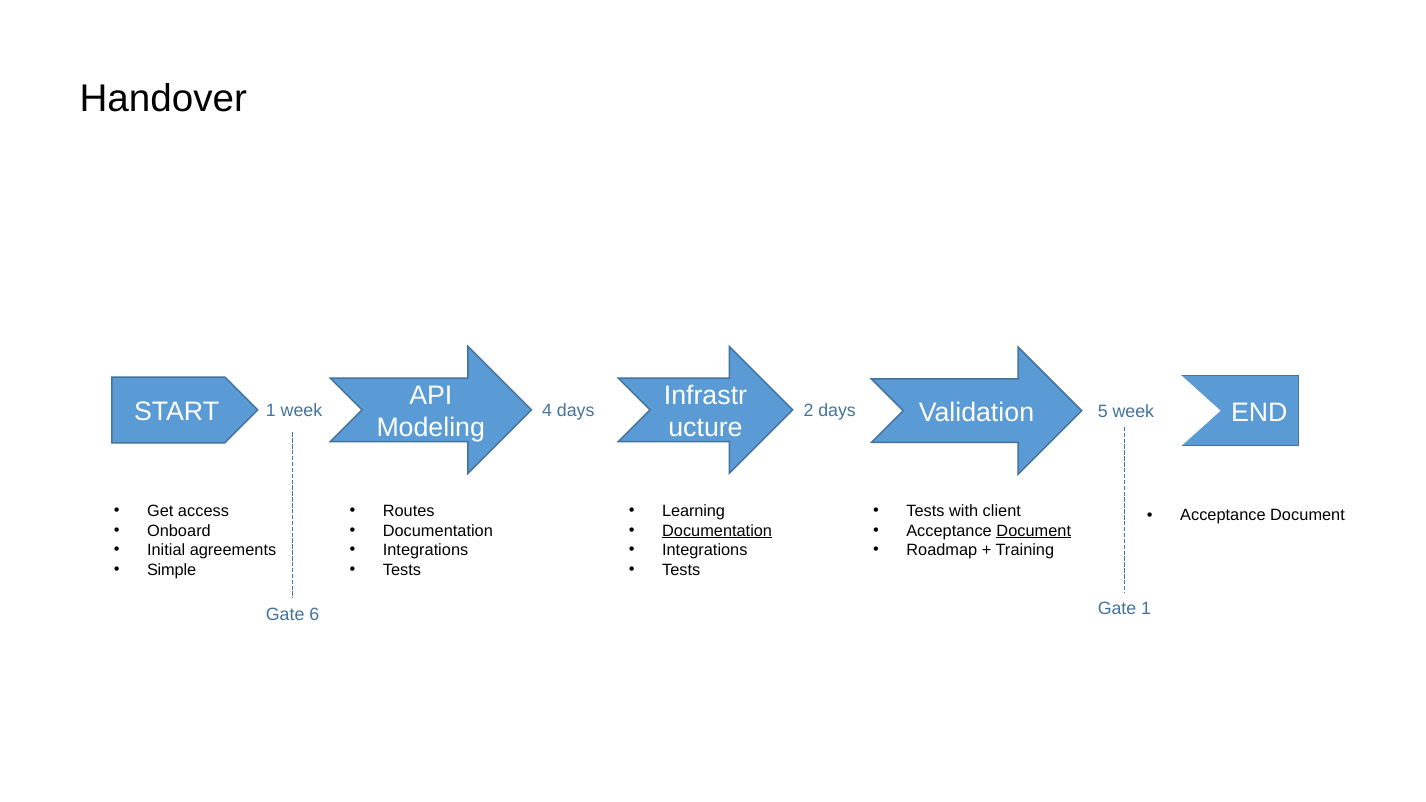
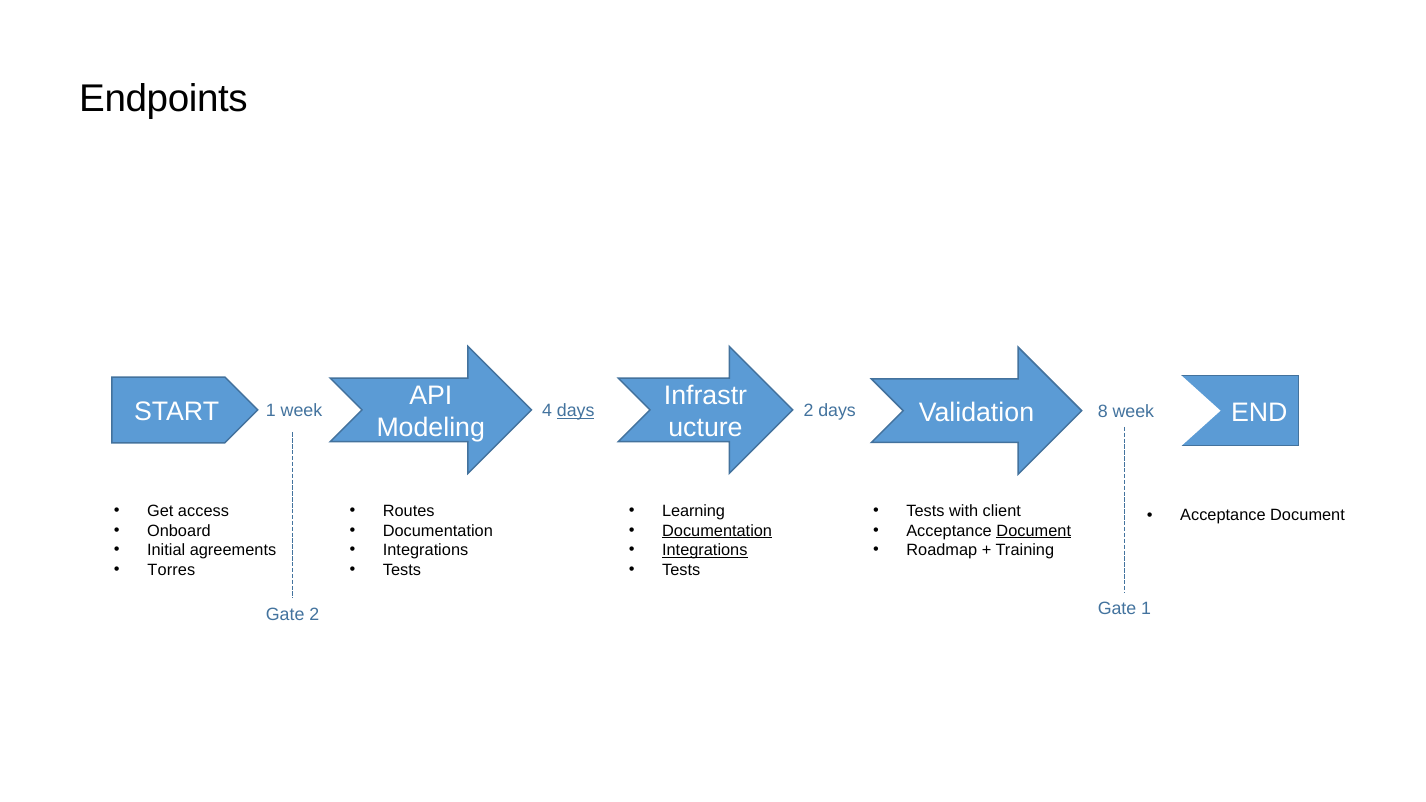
Handover: Handover -> Endpoints
days at (576, 411) underline: none -> present
5: 5 -> 8
Integrations at (705, 550) underline: none -> present
Simple: Simple -> Torres
Gate 6: 6 -> 2
